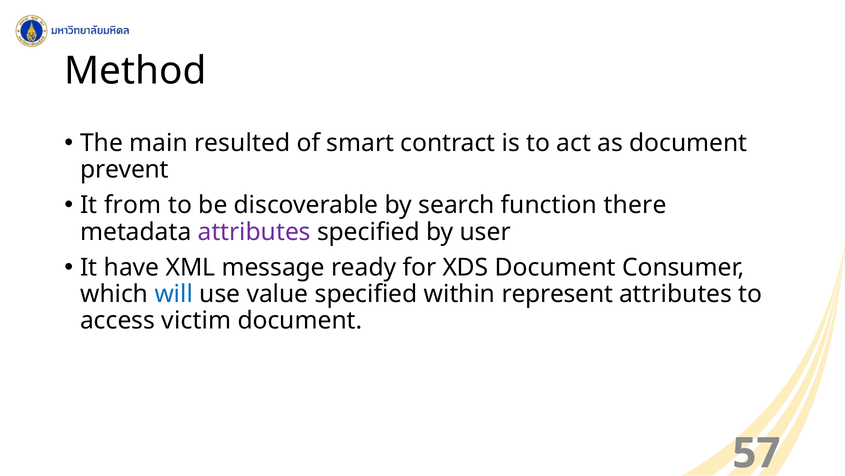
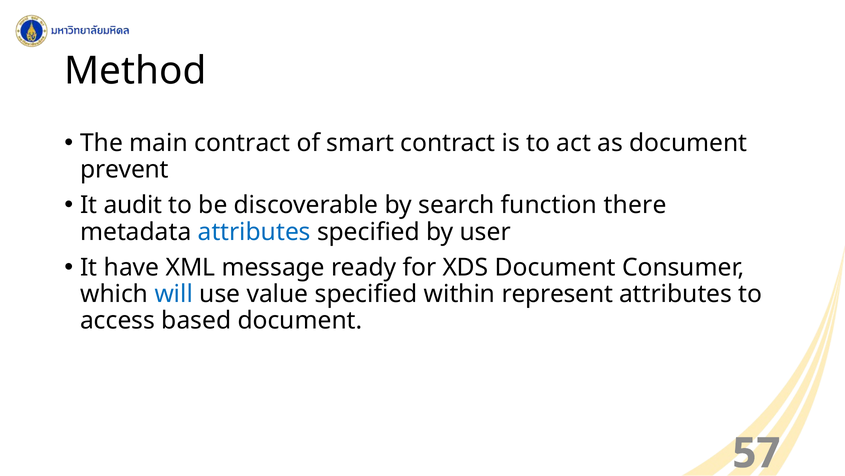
main resulted: resulted -> contract
from: from -> audit
attributes at (254, 232) colour: purple -> blue
victim: victim -> based
